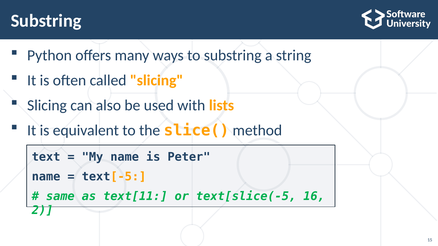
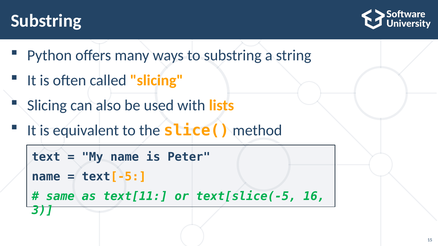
2: 2 -> 3
